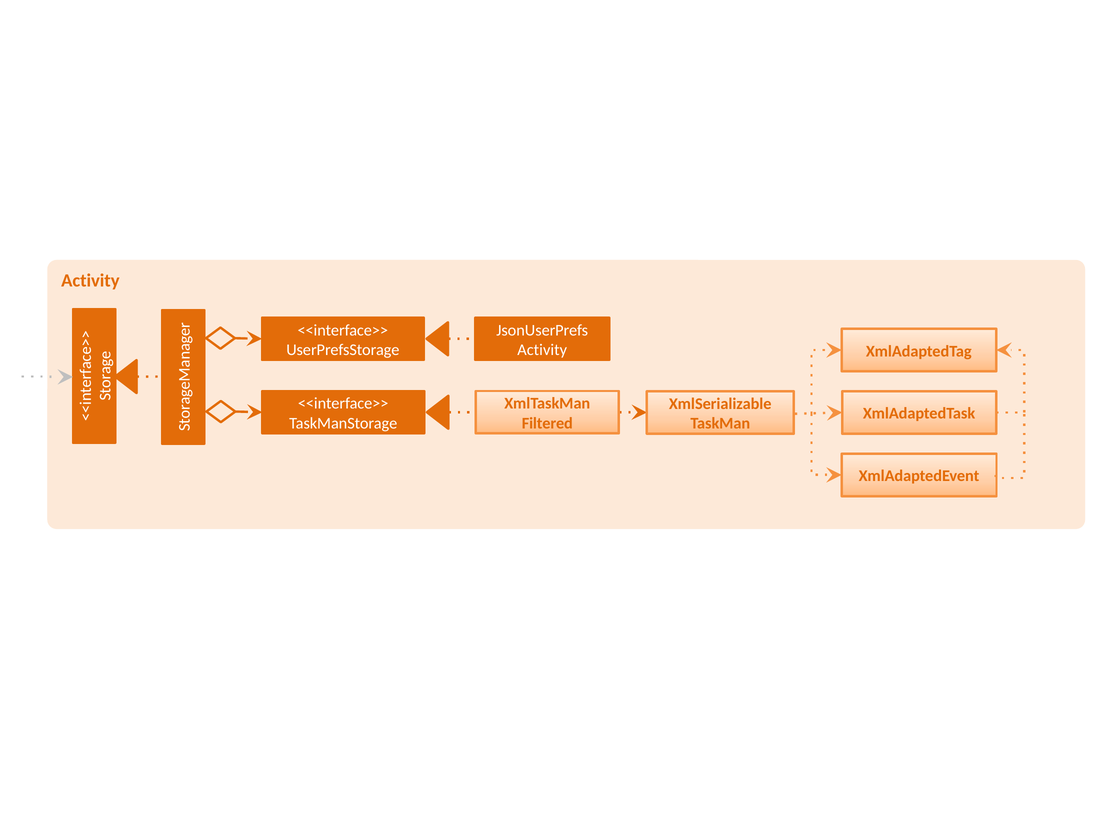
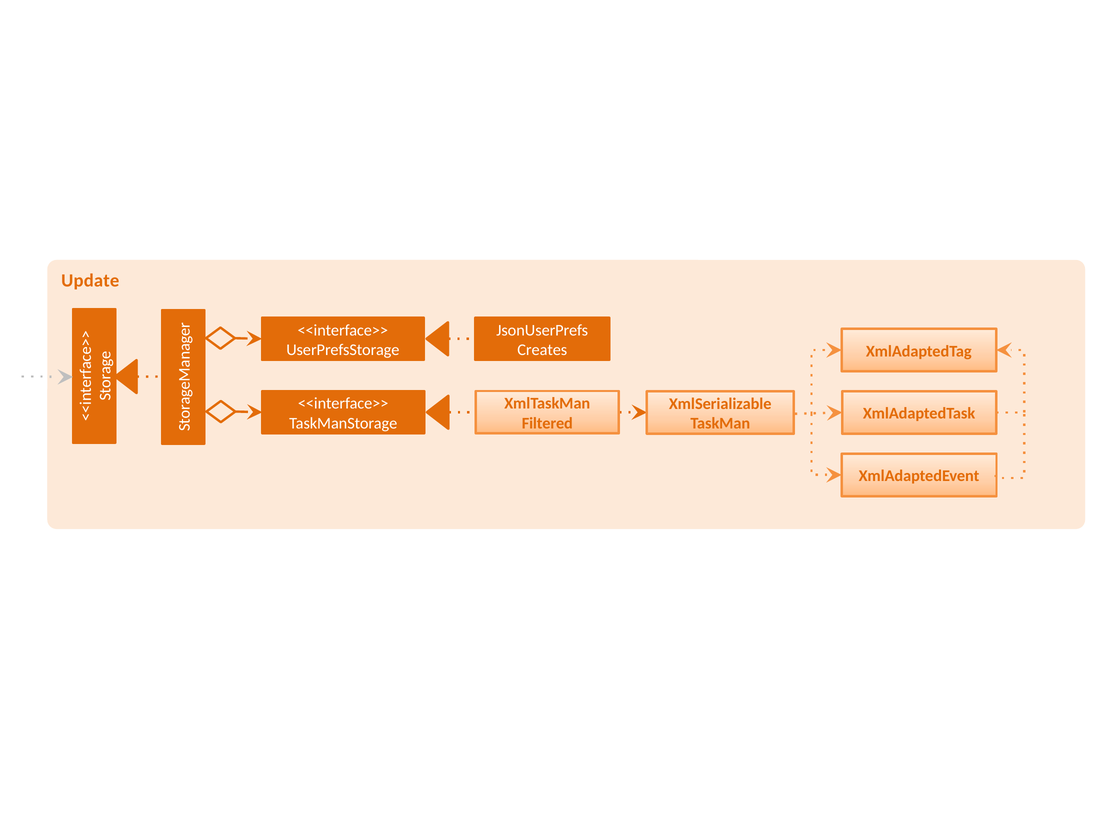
Activity at (90, 281): Activity -> Update
Activity at (542, 350): Activity -> Creates
